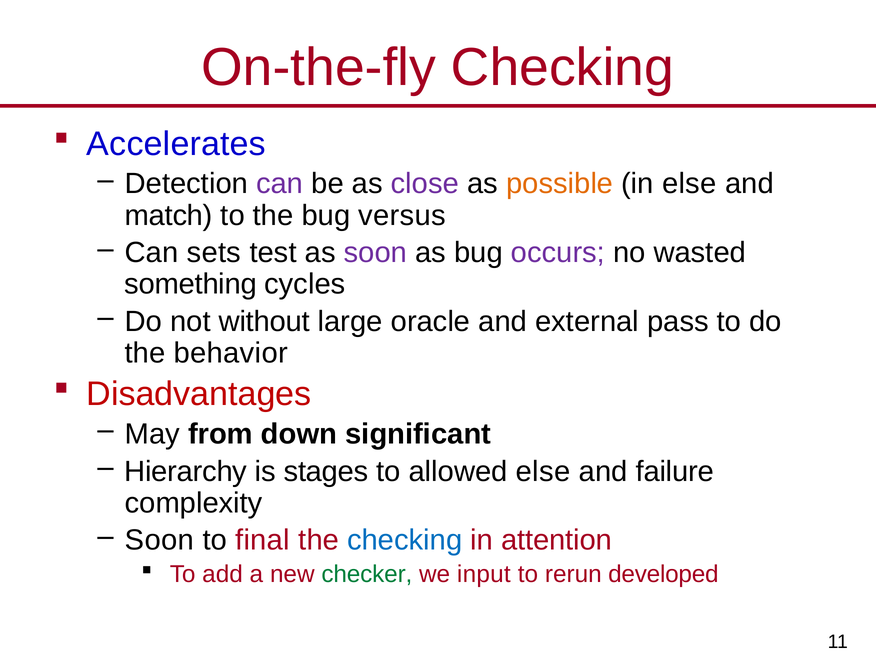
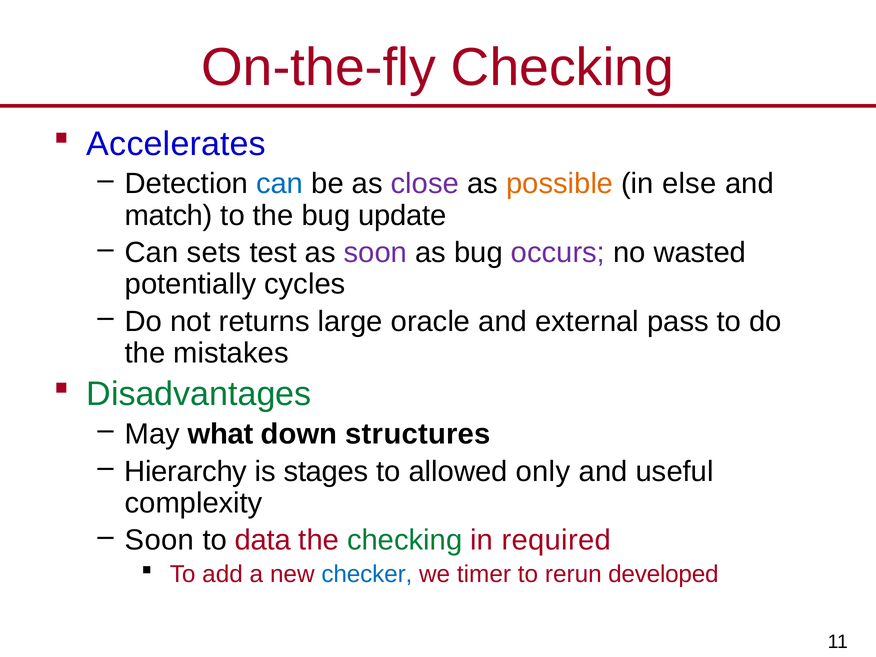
can at (280, 184) colour: purple -> blue
versus: versus -> update
something: something -> potentially
without: without -> returns
behavior: behavior -> mistakes
Disadvantages colour: red -> green
from: from -> what
significant: significant -> structures
allowed else: else -> only
failure: failure -> useful
final: final -> data
checking at (405, 540) colour: blue -> green
attention: attention -> required
checker colour: green -> blue
input: input -> timer
